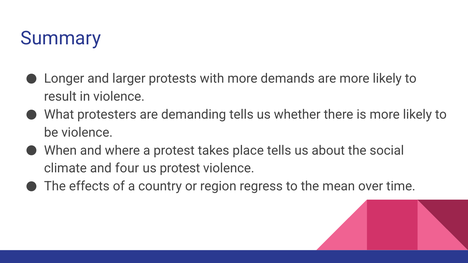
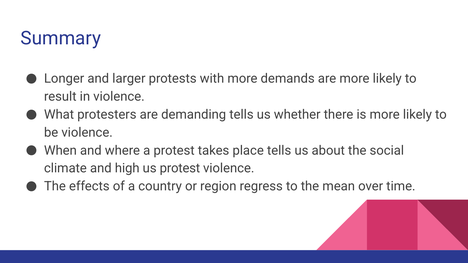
four: four -> high
